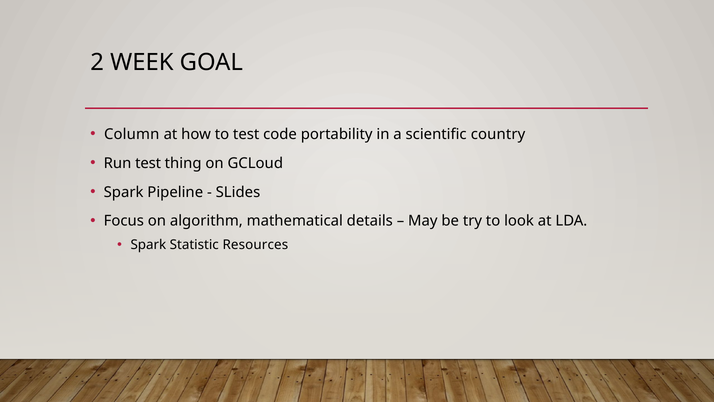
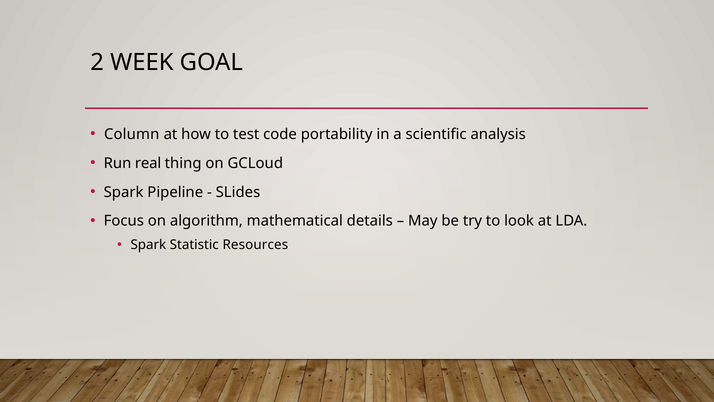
country: country -> analysis
Run test: test -> real
